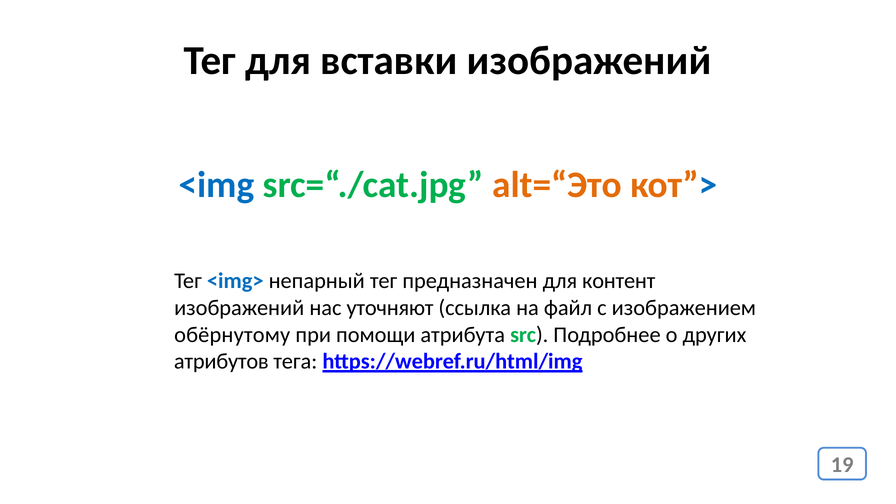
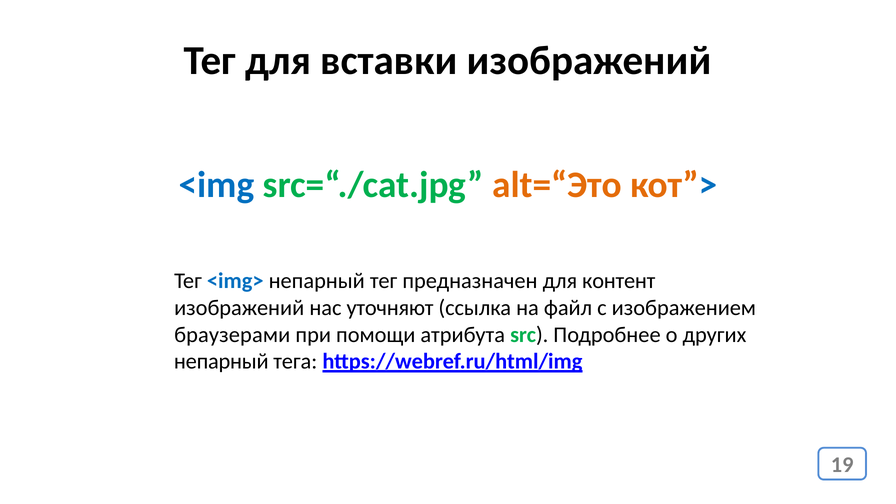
обёрнутому: обёрнутому -> браузерами
атрибутов at (221, 362): атрибутов -> непарный
